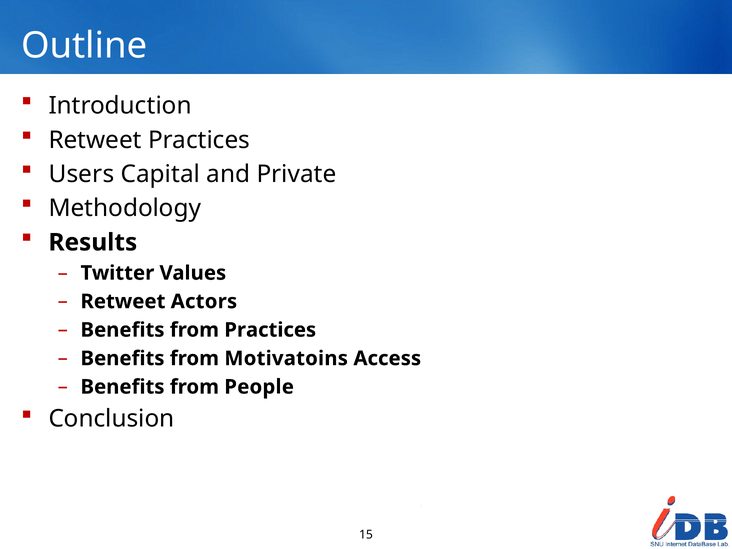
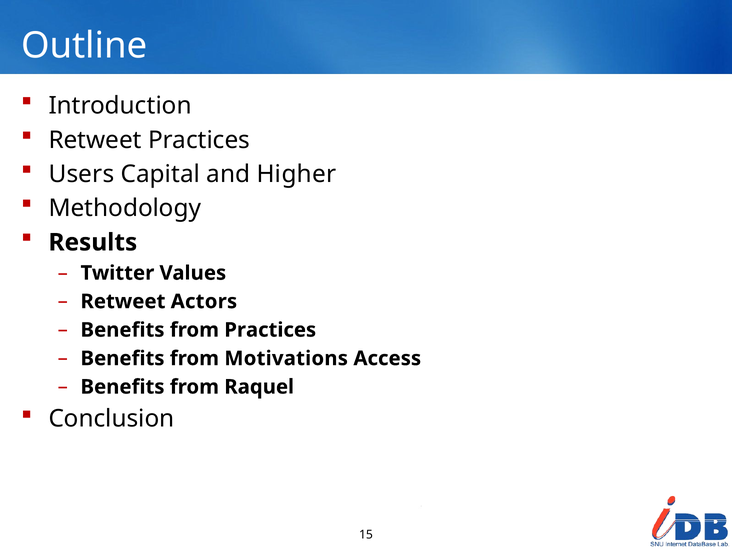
Private: Private -> Higher
Motivatoins: Motivatoins -> Motivations
People: People -> Raquel
